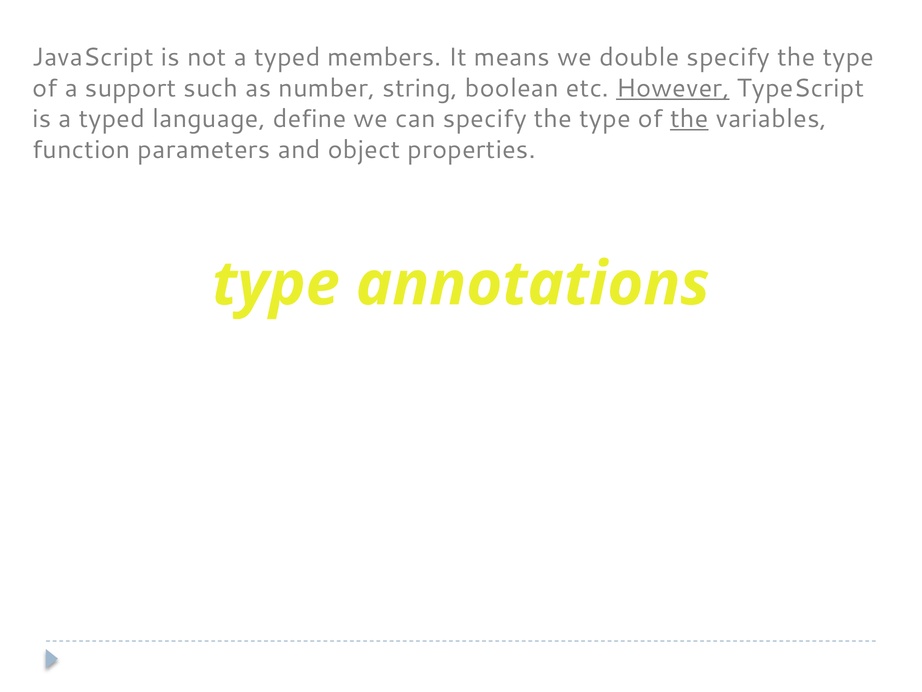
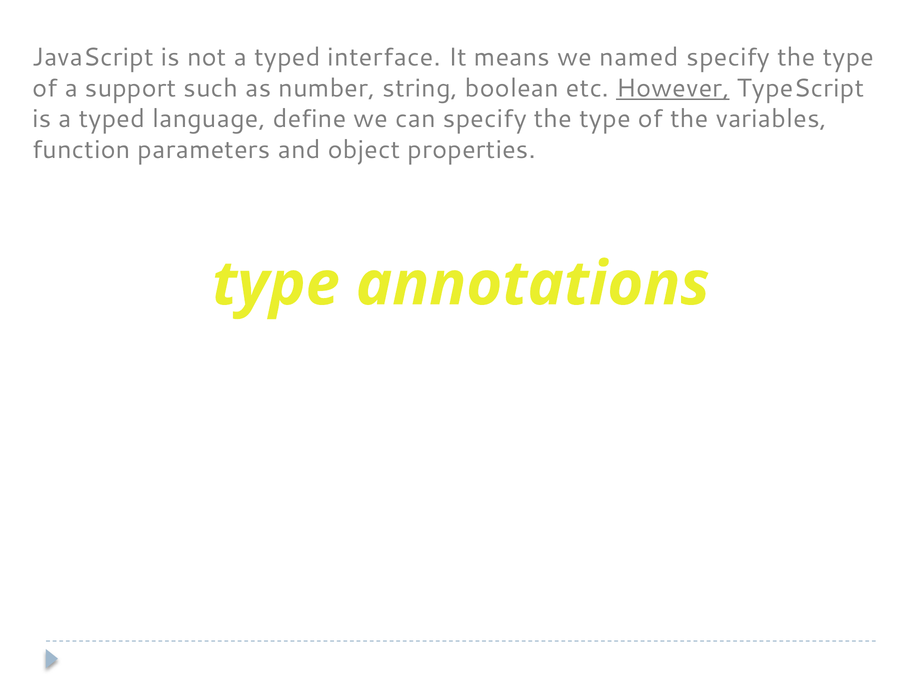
members: members -> interface
double: double -> named
the at (689, 119) underline: present -> none
